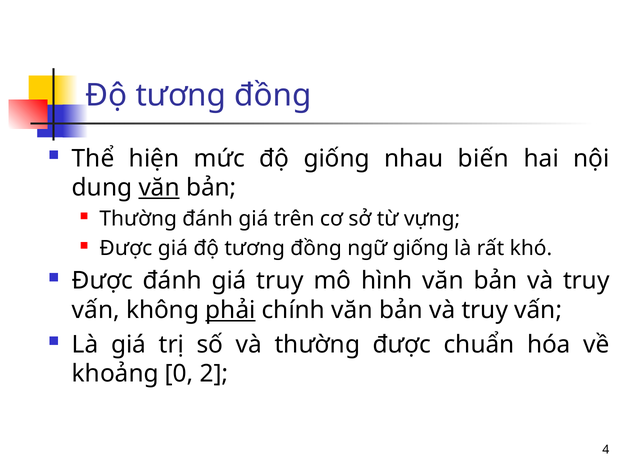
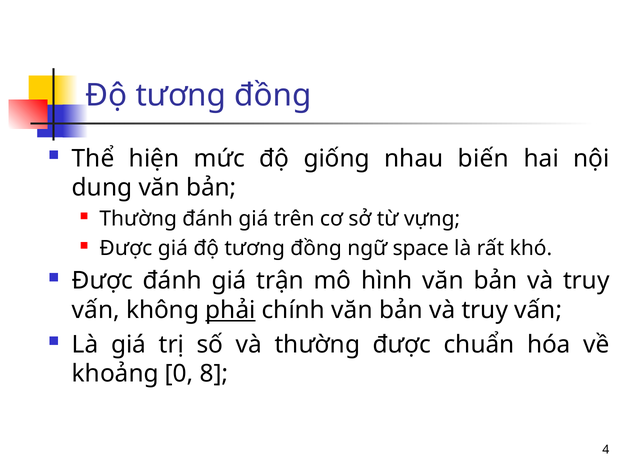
văn at (159, 188) underline: present -> none
ngữ giống: giống -> space
giá truy: truy -> trận
2: 2 -> 8
